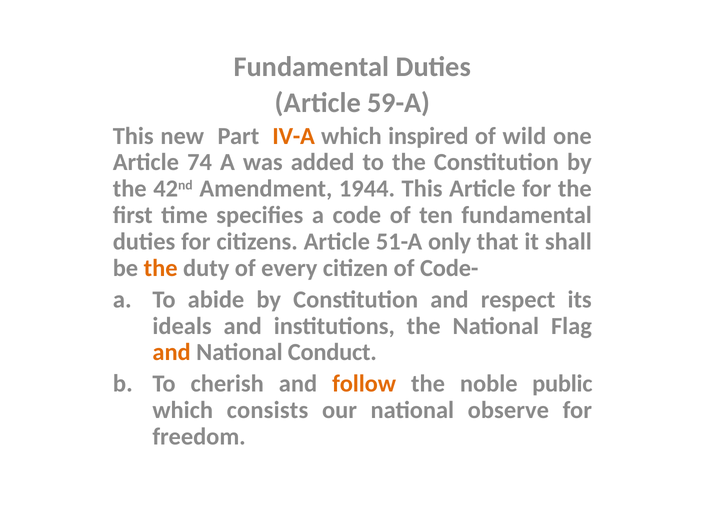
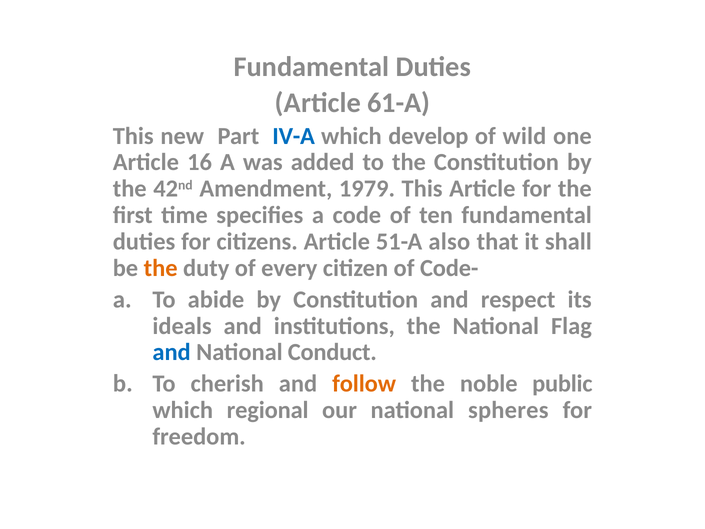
59-A: 59-A -> 61-A
IV-A colour: orange -> blue
inspired: inspired -> develop
74: 74 -> 16
1944: 1944 -> 1979
only: only -> also
and at (172, 352) colour: orange -> blue
consists: consists -> regional
observe: observe -> spheres
